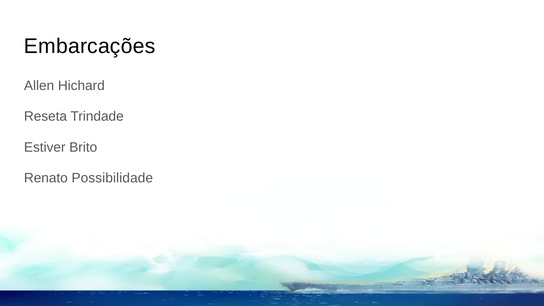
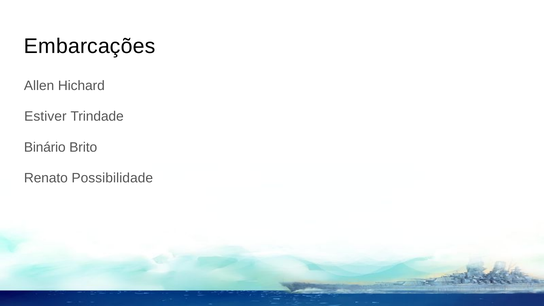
Reseta: Reseta -> Estiver
Estiver: Estiver -> Binário
